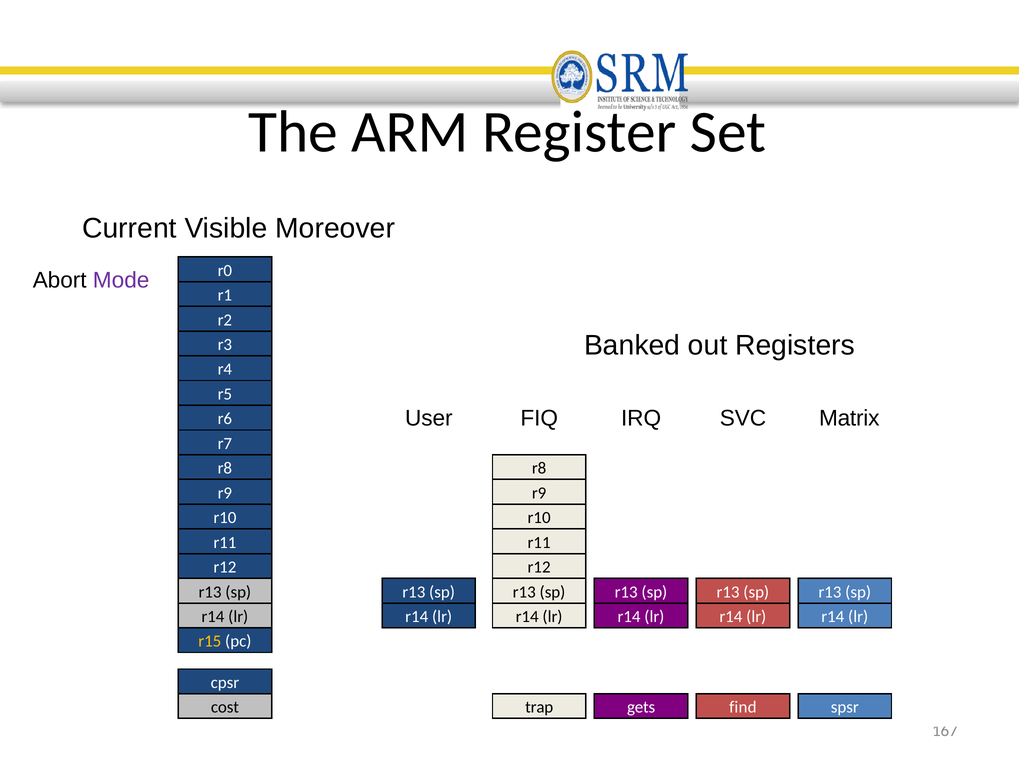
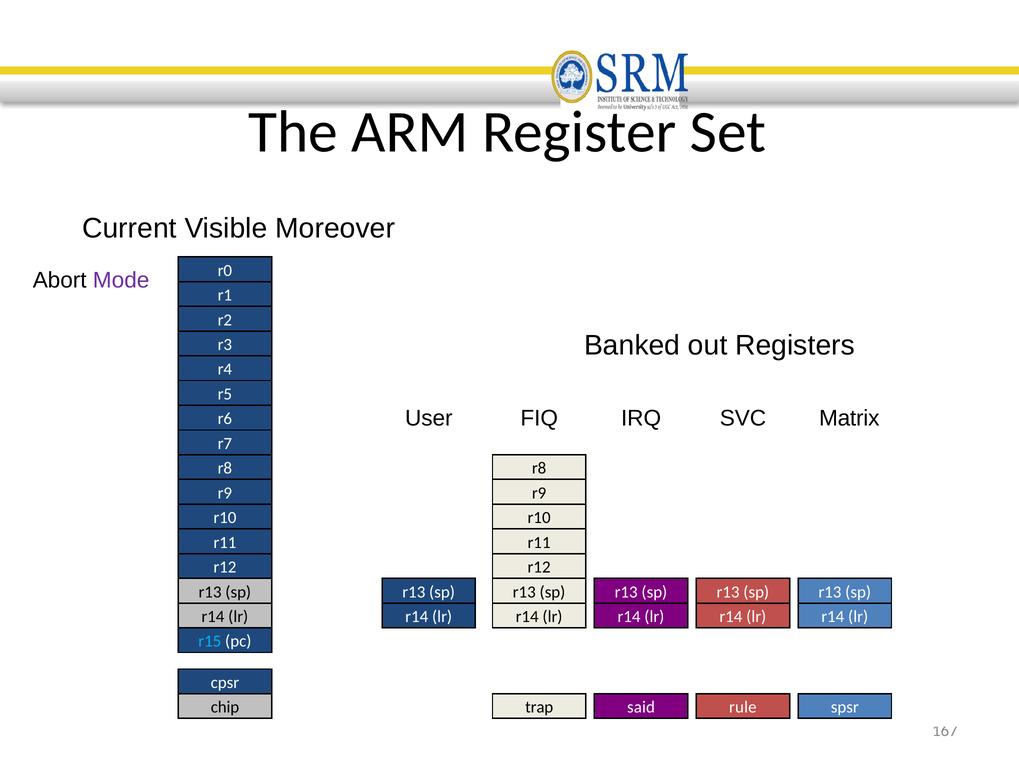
r15 at (210, 641) colour: yellow -> light blue
cost: cost -> chip
gets: gets -> said
find: find -> rule
